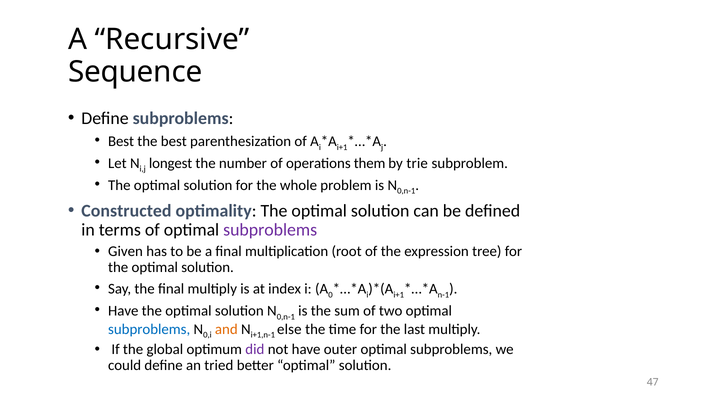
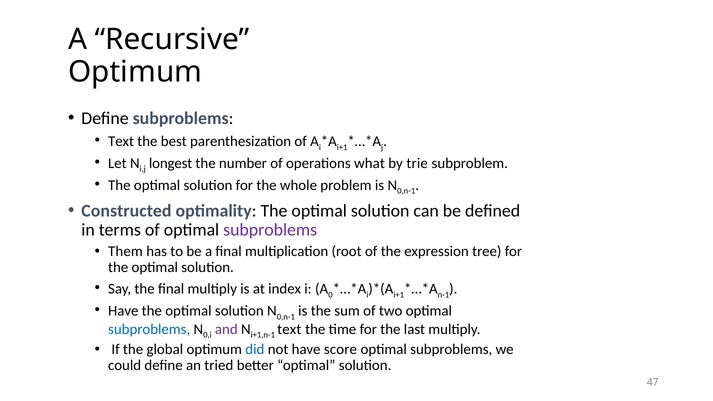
Sequence at (135, 72): Sequence -> Optimum
Best at (121, 141): Best -> Text
them: them -> what
Given: Given -> Them
and colour: orange -> purple
else at (289, 329): else -> text
did colour: purple -> blue
outer: outer -> score
